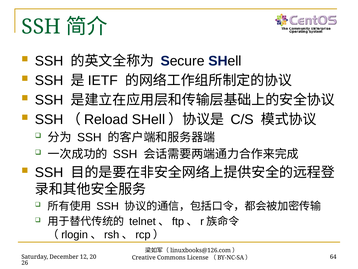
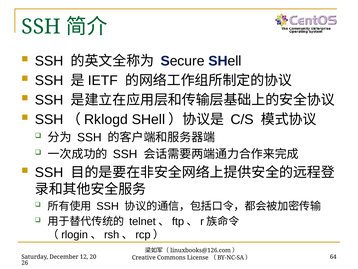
Reload: Reload -> Rklogd
